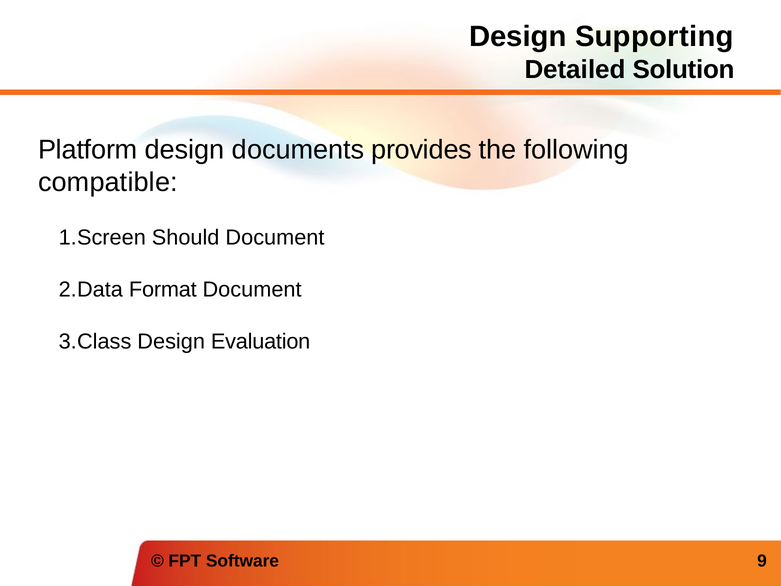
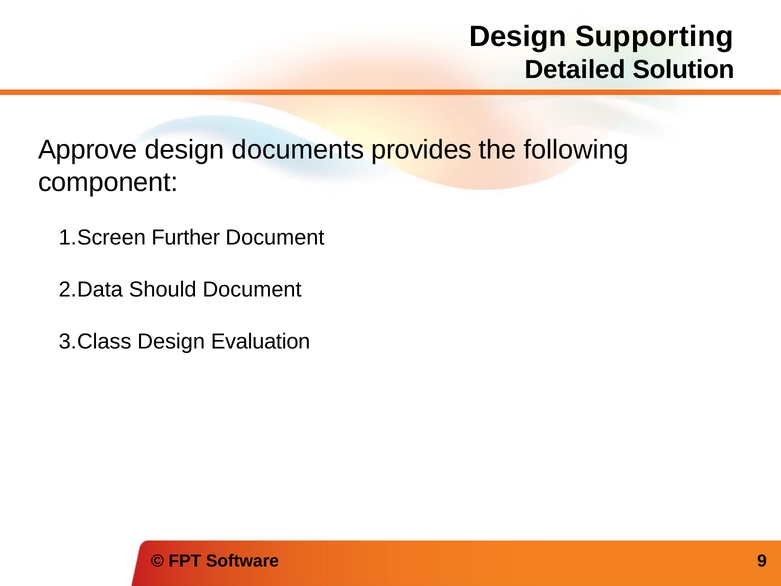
Platform: Platform -> Approve
compatible: compatible -> component
Should: Should -> Further
Format: Format -> Should
